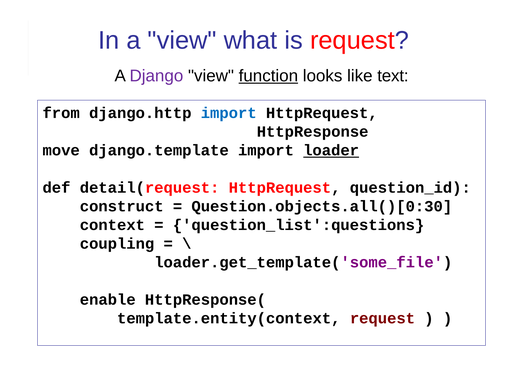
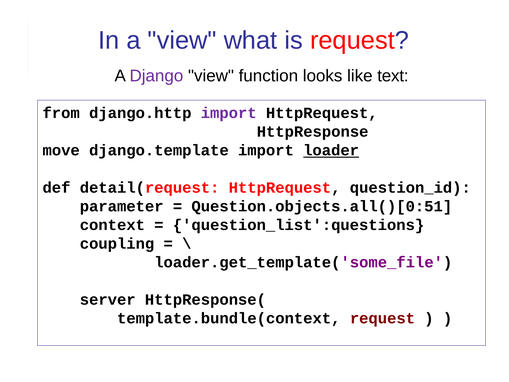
function underline: present -> none
import at (229, 113) colour: blue -> purple
construct: construct -> parameter
Question.objects.all()[0:30: Question.objects.all()[0:30 -> Question.objects.all()[0:51
enable: enable -> server
template.entity(context: template.entity(context -> template.bundle(context
